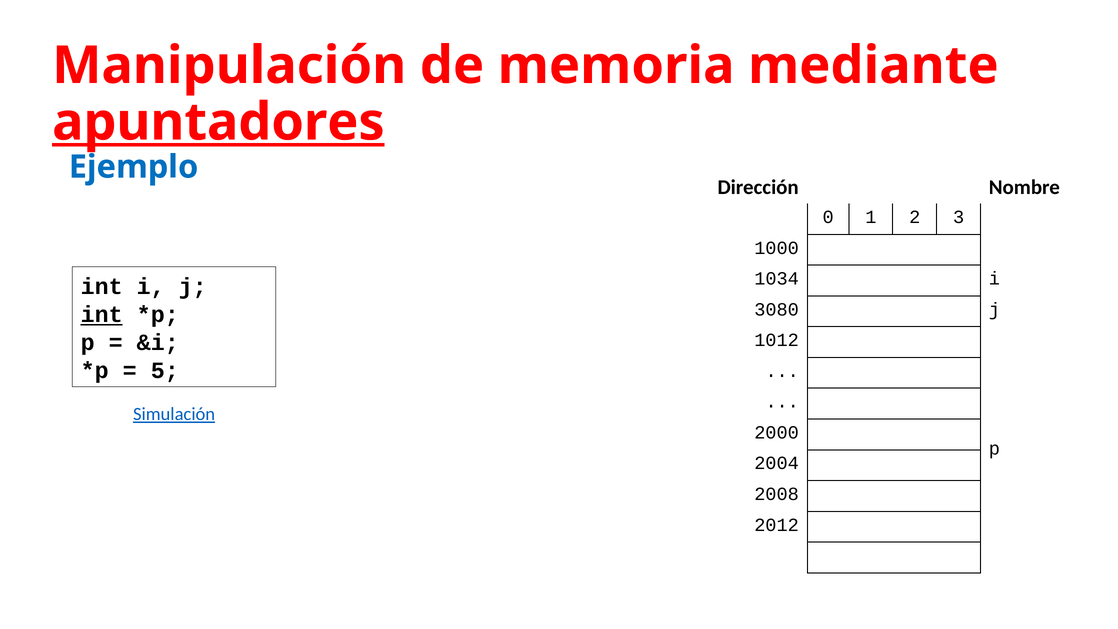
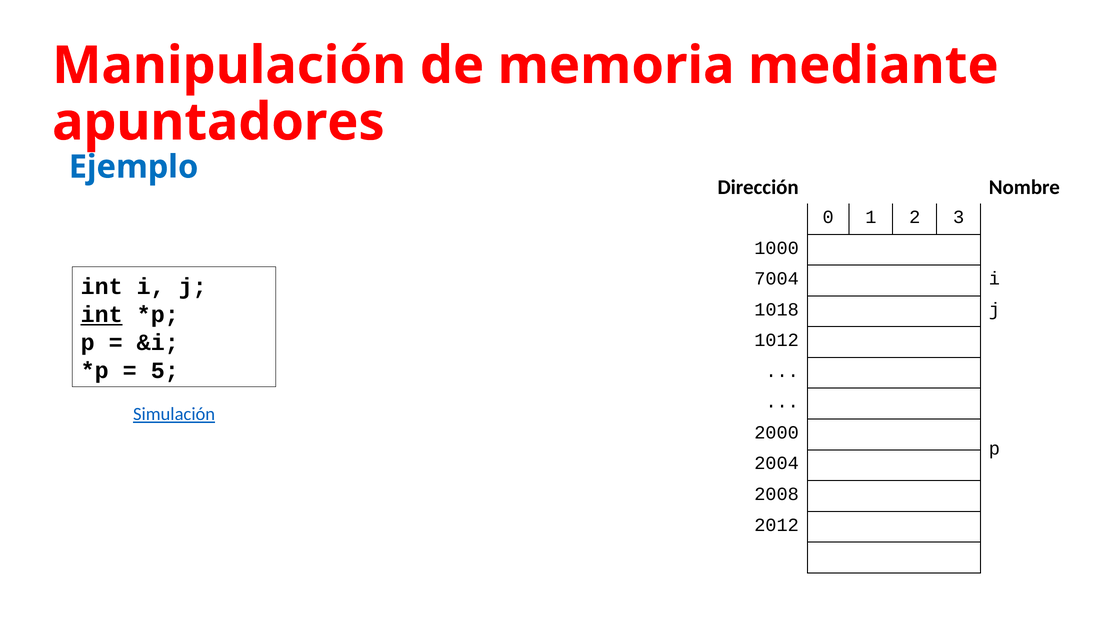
apuntadores underline: present -> none
1034: 1034 -> 7004
3080: 3080 -> 1018
